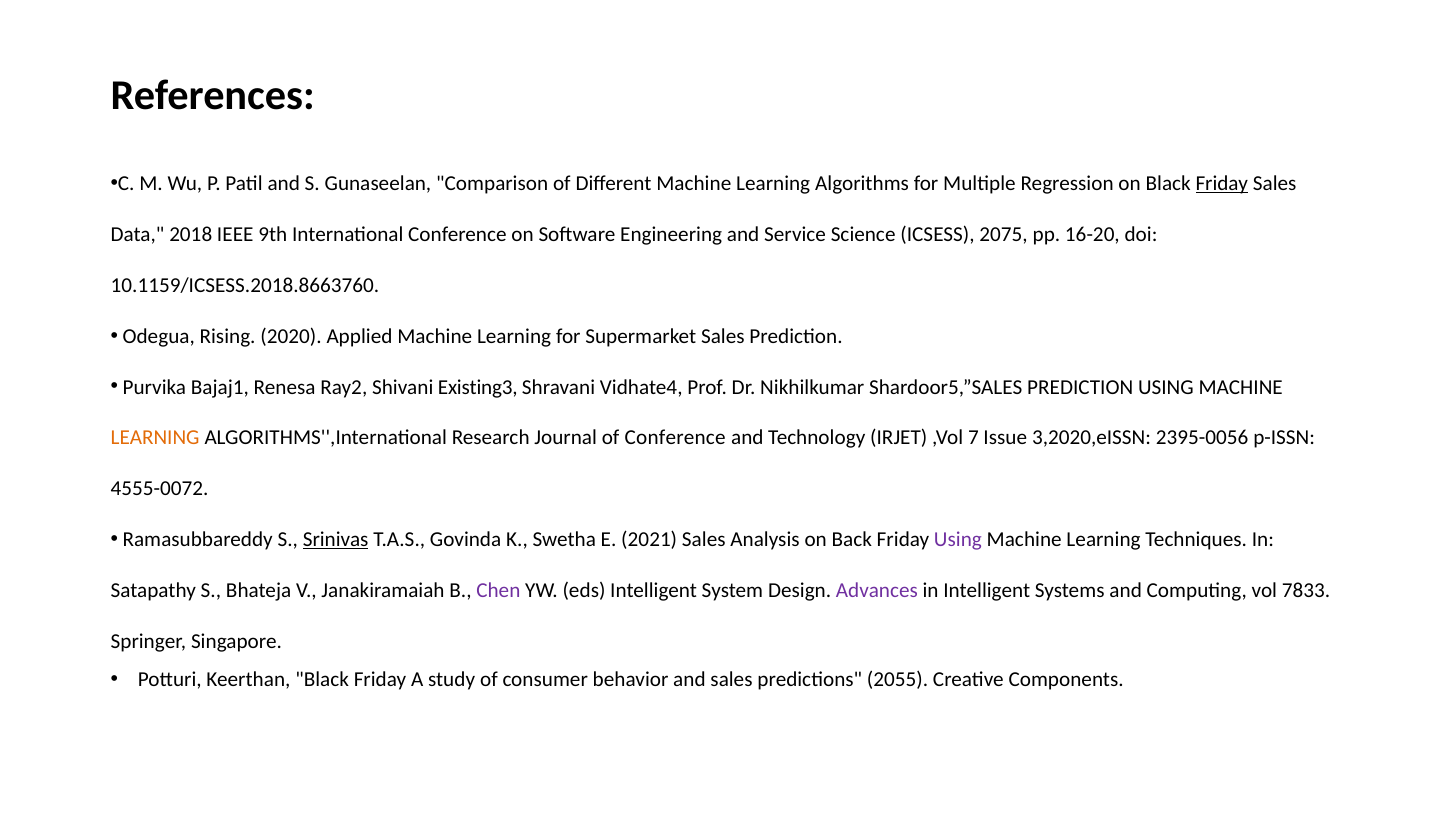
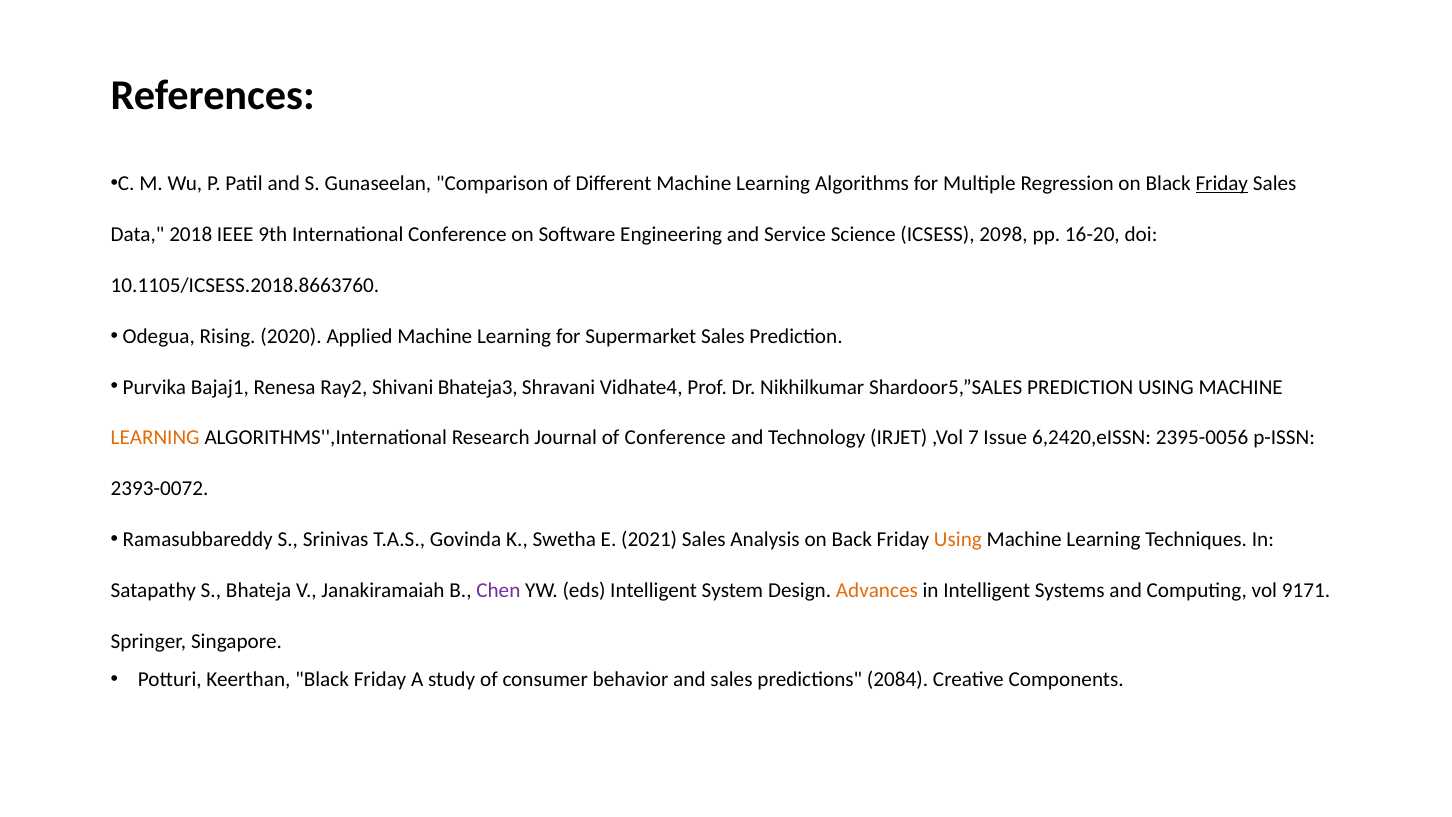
2075: 2075 -> 2098
10.1159/ICSESS.2018.8663760: 10.1159/ICSESS.2018.8663760 -> 10.1105/ICSESS.2018.8663760
Existing3: Existing3 -> Bhateja3
3,2020,eISSN: 3,2020,eISSN -> 6,2420,eISSN
4555-0072: 4555-0072 -> 2393-0072
Srinivas underline: present -> none
Using at (958, 540) colour: purple -> orange
Advances colour: purple -> orange
7833: 7833 -> 9171
2055: 2055 -> 2084
